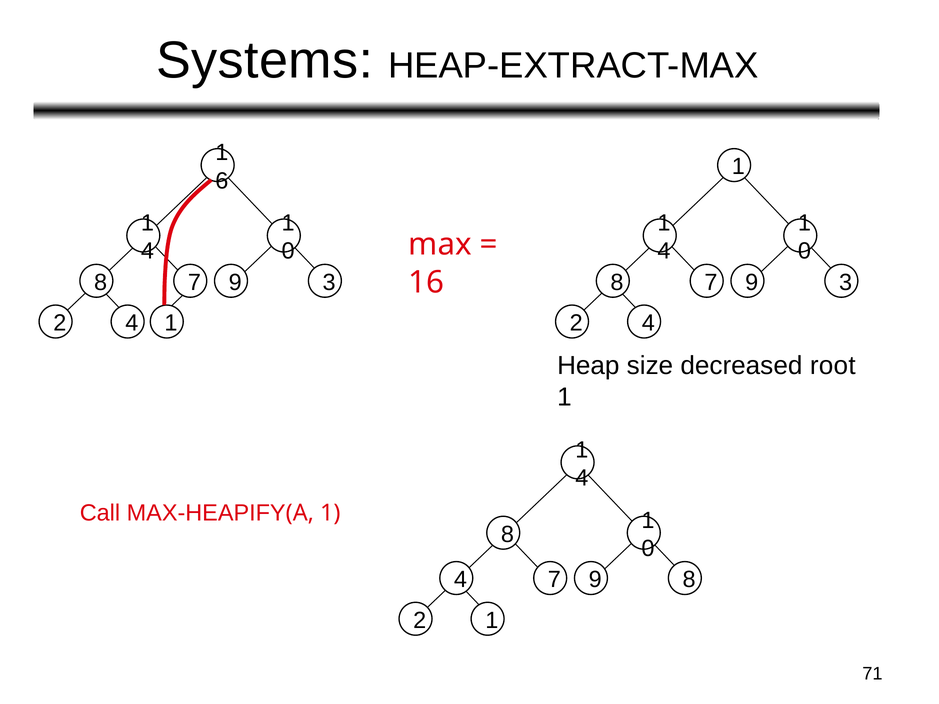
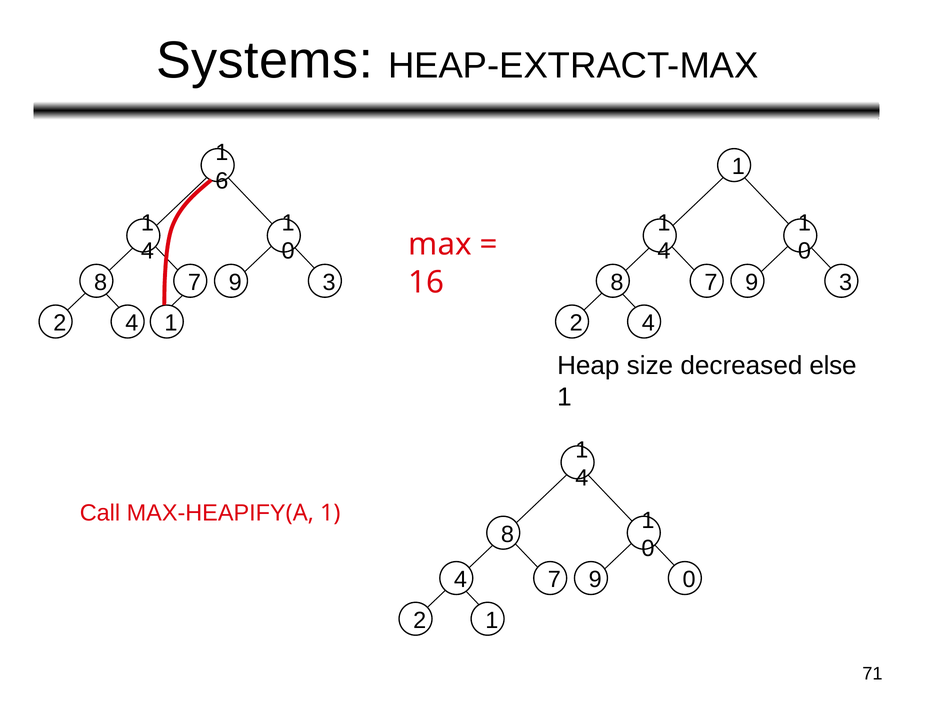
root: root -> else
9 8: 8 -> 0
